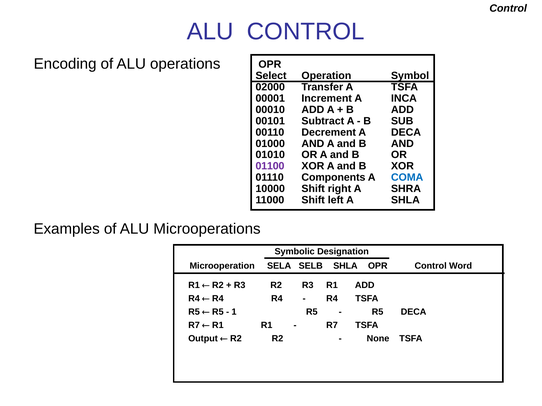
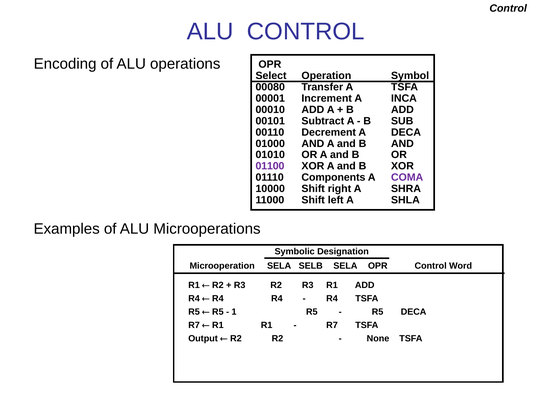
02000: 02000 -> 00080
COMA colour: blue -> purple
SELB SHLA: SHLA -> SELA
